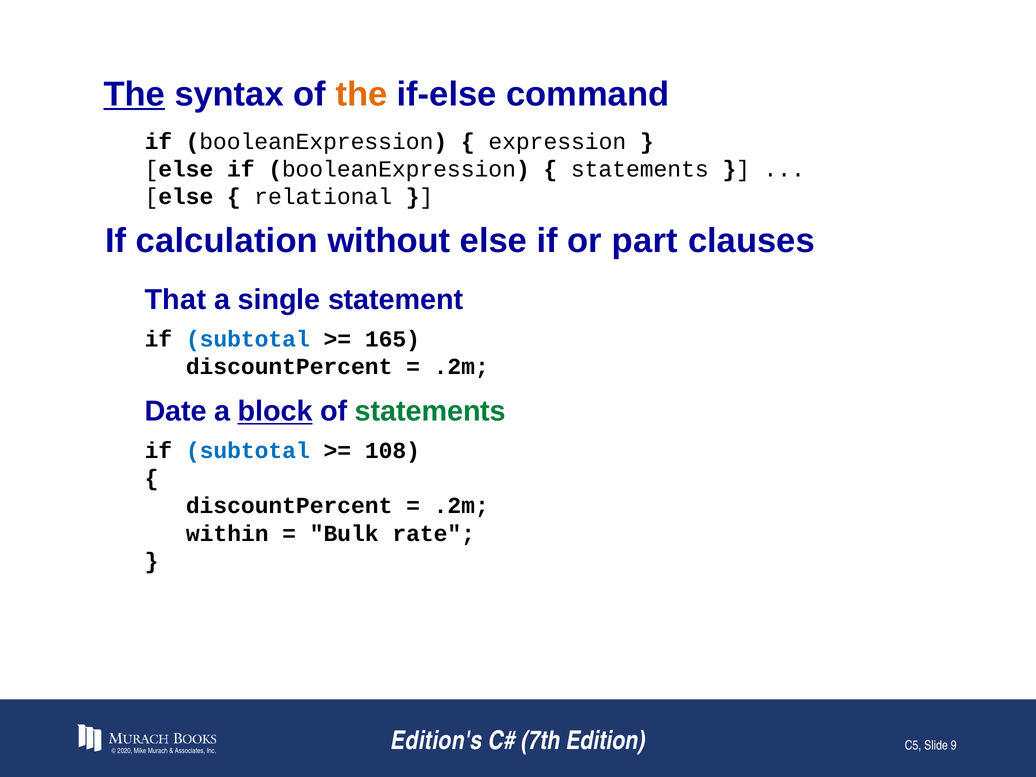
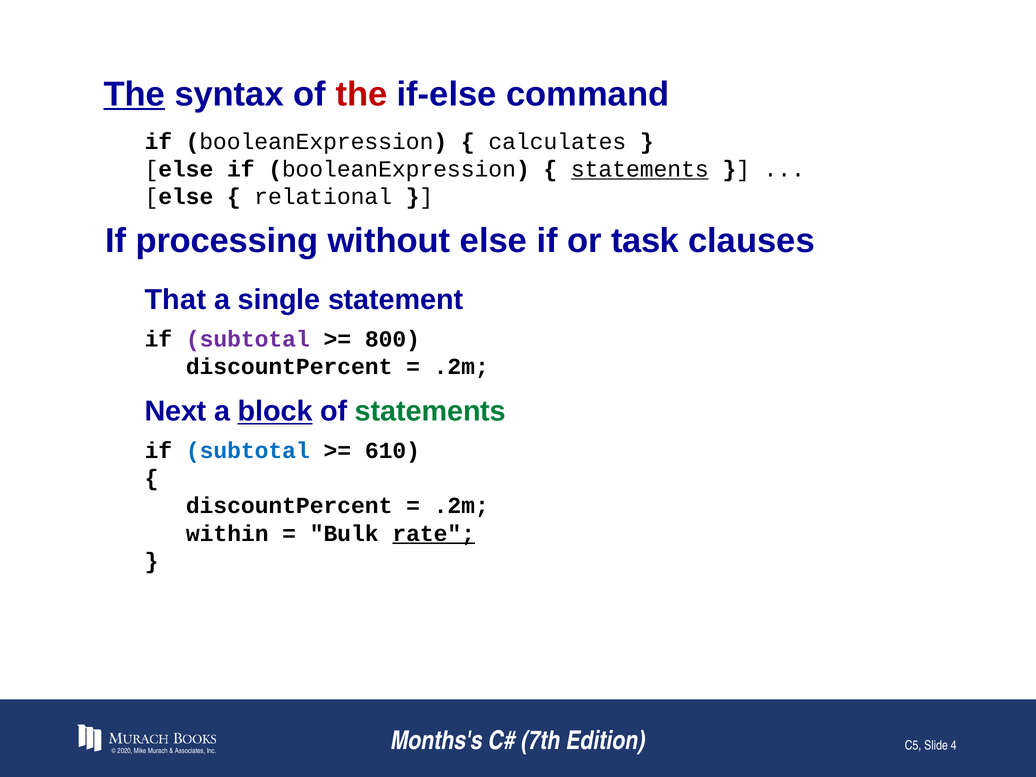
the at (361, 94) colour: orange -> red
expression: expression -> calculates
statements at (640, 169) underline: none -> present
calculation: calculation -> processing
part: part -> task
subtotal at (248, 339) colour: blue -> purple
165: 165 -> 800
Date: Date -> Next
108: 108 -> 610
rate underline: none -> present
Edition's: Edition's -> Months's
9: 9 -> 4
